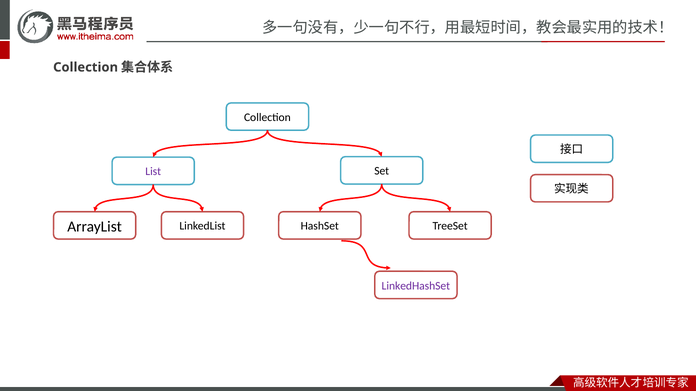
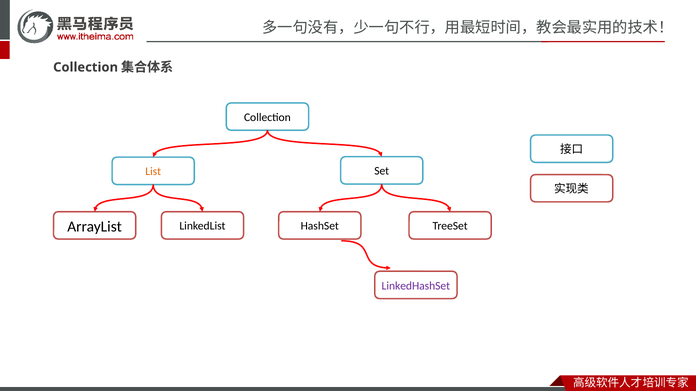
List colour: purple -> orange
